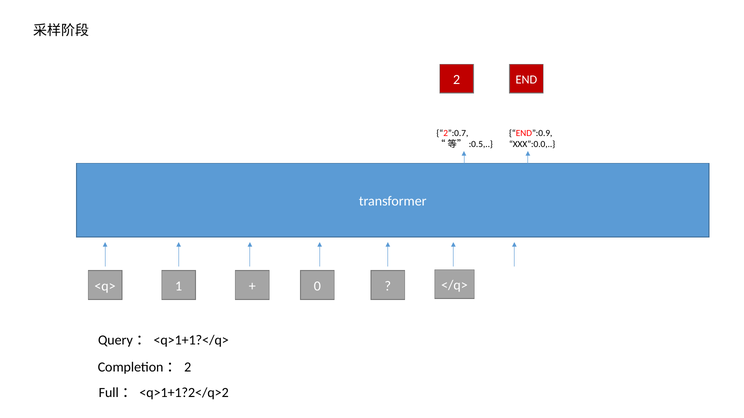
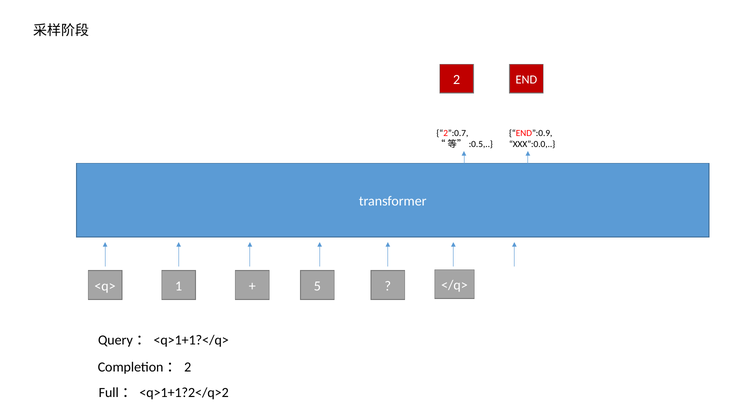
0: 0 -> 5
